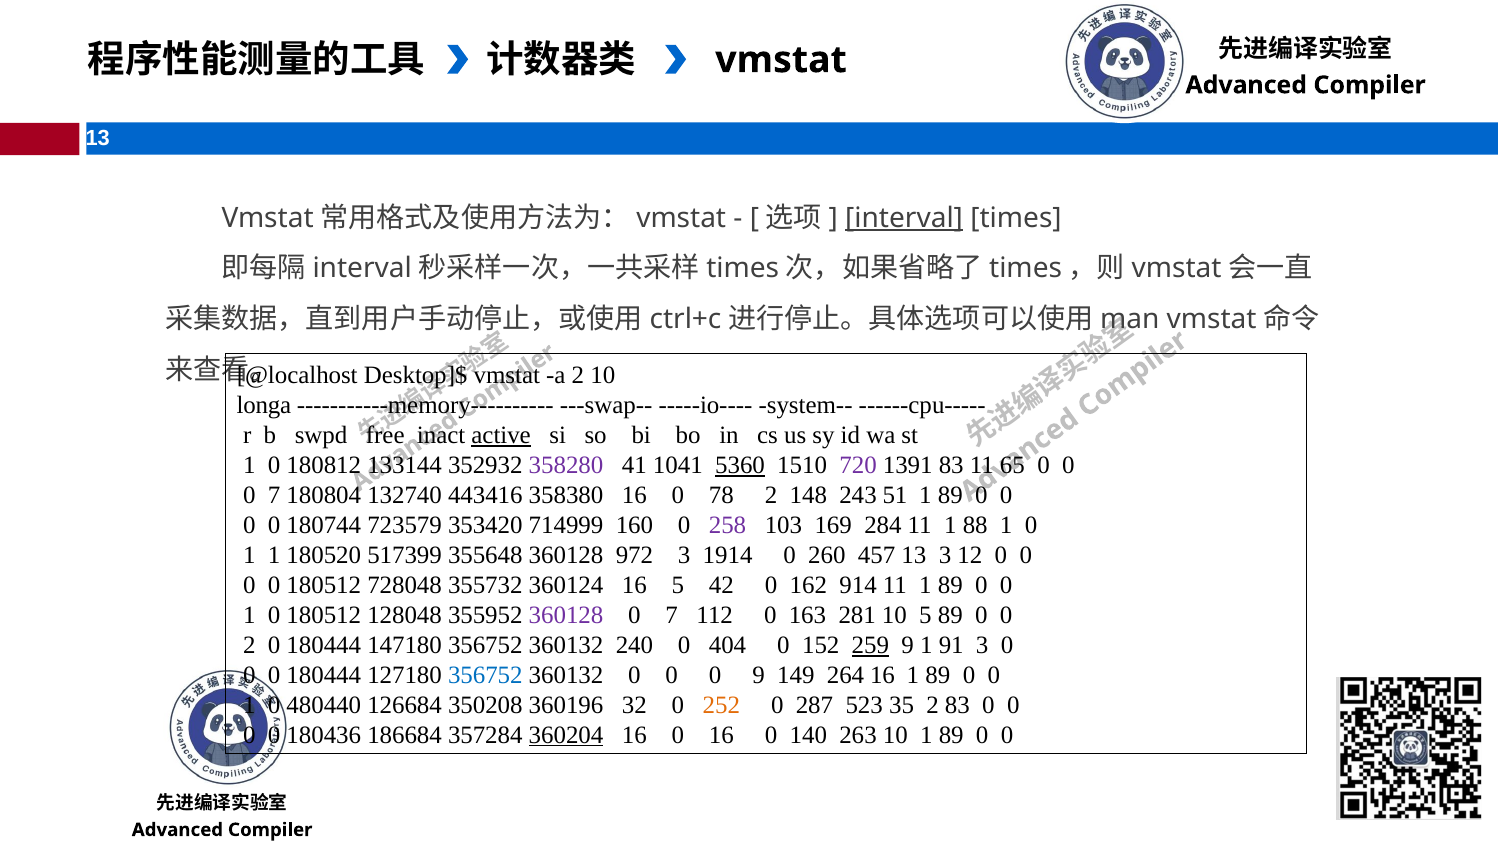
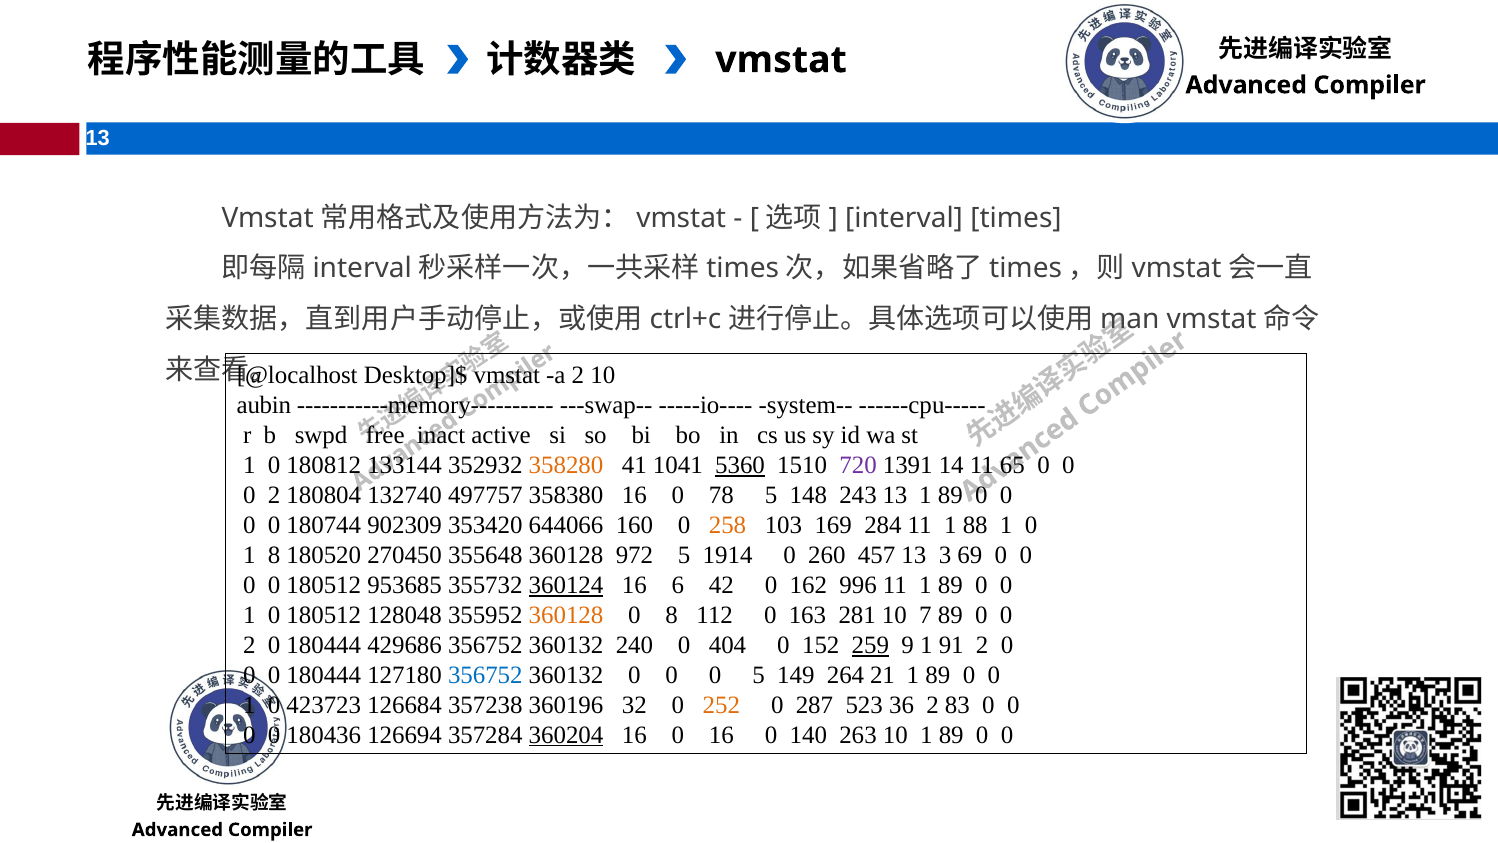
interval underline: present -> none
longa: longa -> aubin
active underline: present -> none
358280 colour: purple -> orange
1391 83: 83 -> 14
7 at (274, 495): 7 -> 2
443416: 443416 -> 497757
78 2: 2 -> 5
243 51: 51 -> 13
723579: 723579 -> 902309
714999: 714999 -> 644066
258 colour: purple -> orange
1 1: 1 -> 8
517399: 517399 -> 270450
972 3: 3 -> 5
12: 12 -> 69
728048: 728048 -> 953685
360124 underline: none -> present
16 5: 5 -> 6
914: 914 -> 996
360128 at (566, 615) colour: purple -> orange
7 at (672, 615): 7 -> 8
10 5: 5 -> 7
147180: 147180 -> 429686
91 3: 3 -> 2
0 9: 9 -> 5
264 16: 16 -> 21
480440: 480440 -> 423723
350208: 350208 -> 357238
35: 35 -> 36
186684: 186684 -> 126694
